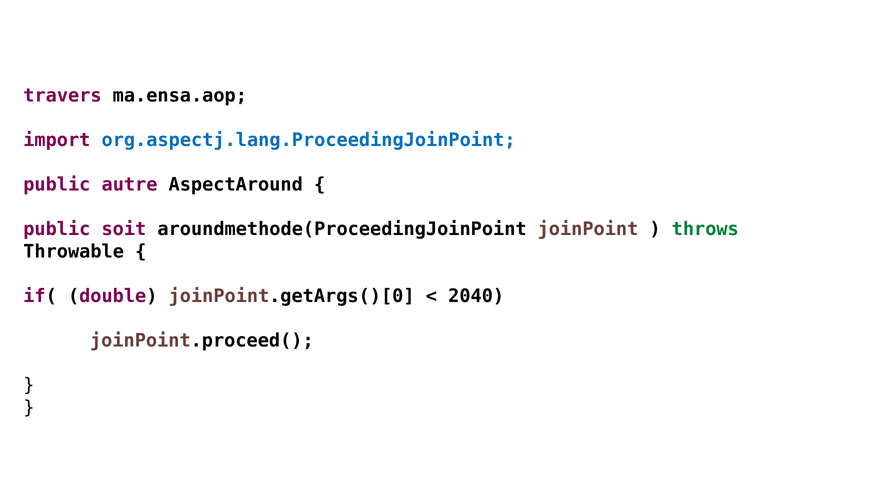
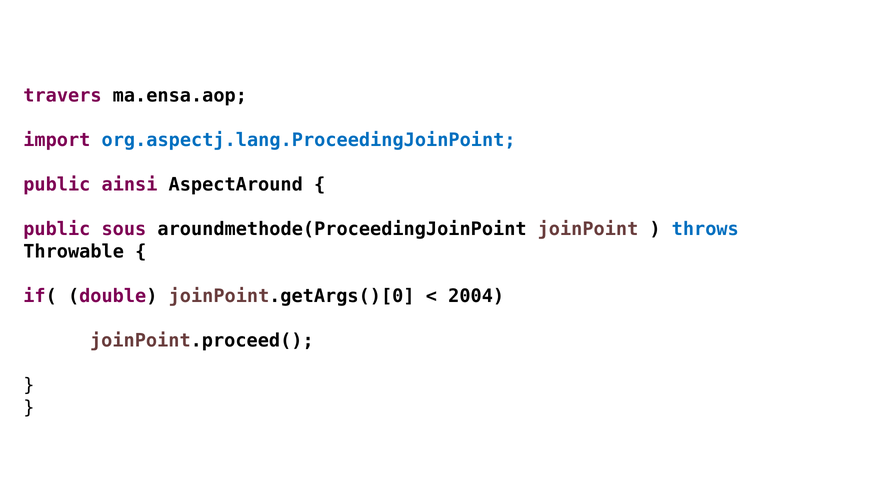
autre: autre -> ainsi
soit: soit -> sous
throws colour: green -> blue
2040: 2040 -> 2004
